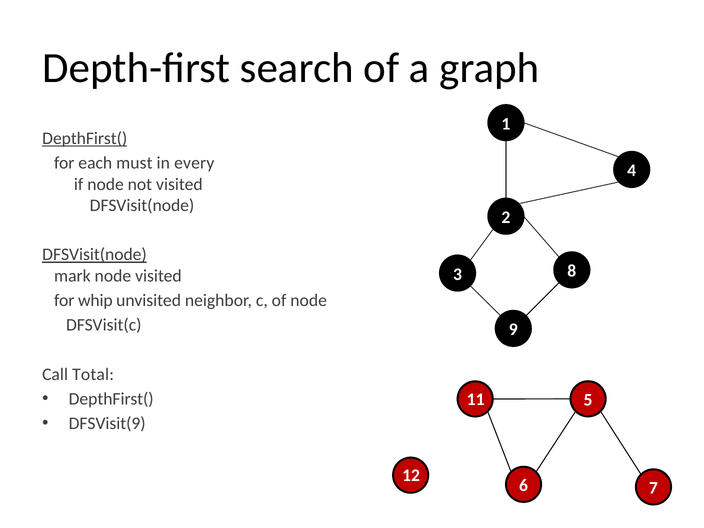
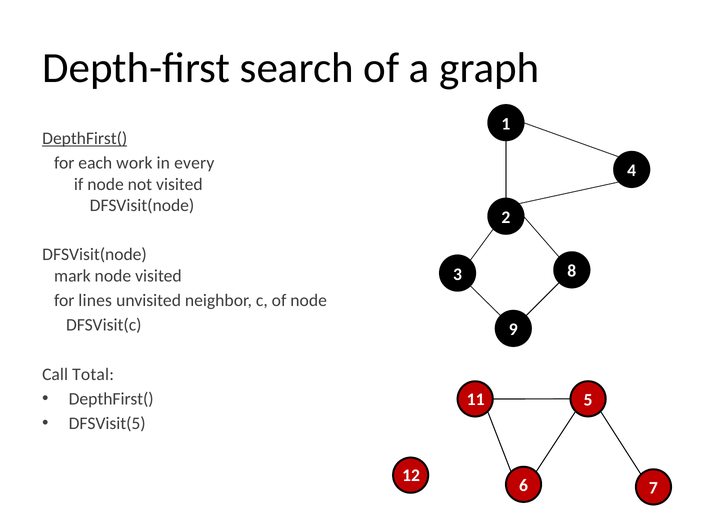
must: must -> work
DFSVisit(node at (95, 255) underline: present -> none
whip: whip -> lines
DFSVisit(9: DFSVisit(9 -> DFSVisit(5
